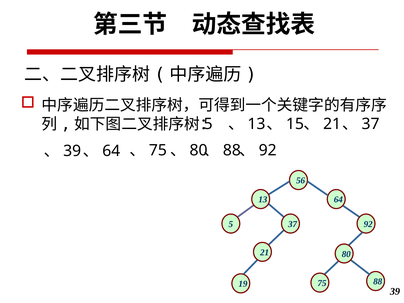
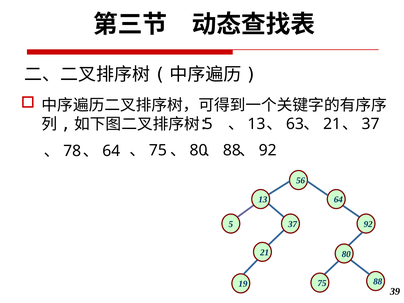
15: 15 -> 63
39 at (72, 151): 39 -> 78
